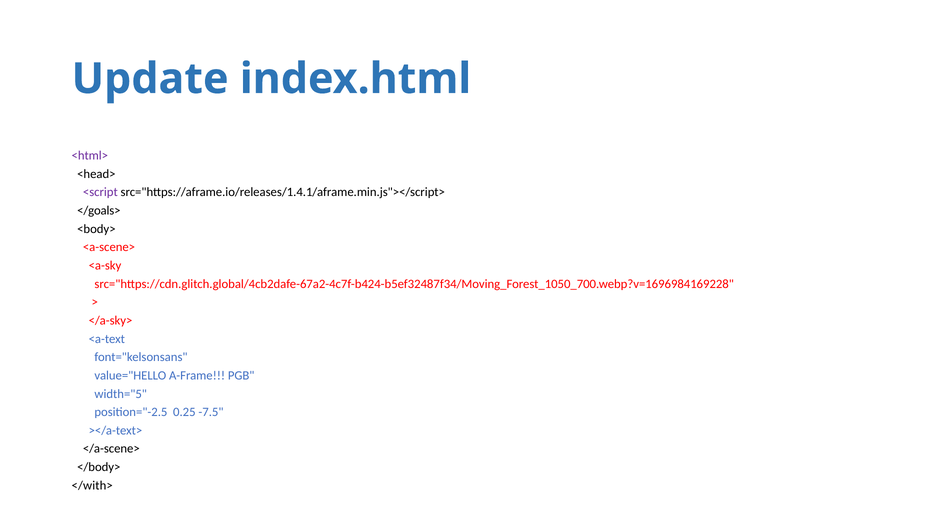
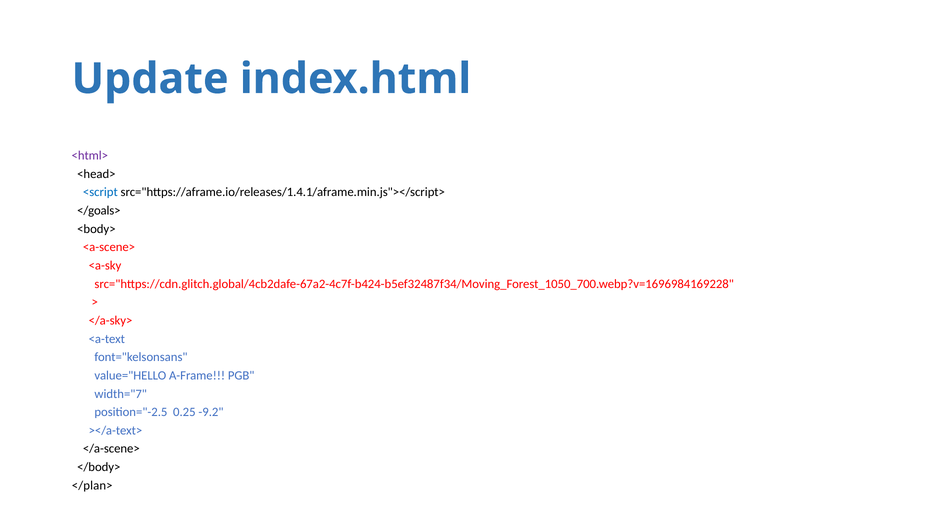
<script colour: purple -> blue
width="5: width="5 -> width="7
-7.5: -7.5 -> -9.2
</with>: </with> -> </plan>
